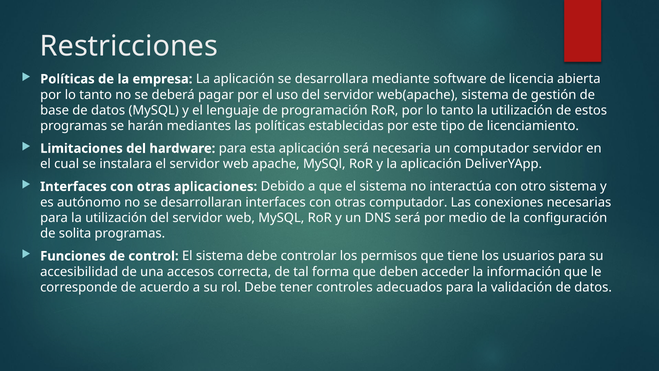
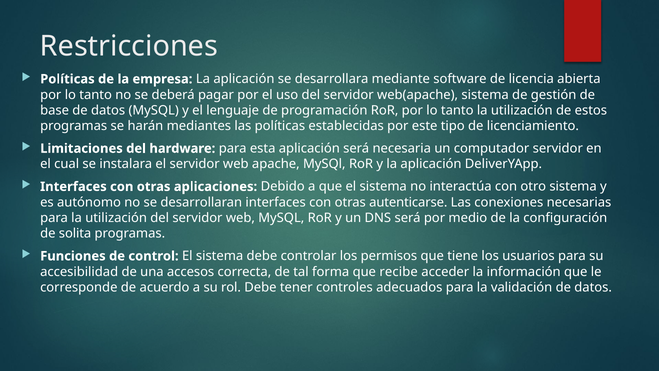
otras computador: computador -> autenticarse
deben: deben -> recibe
